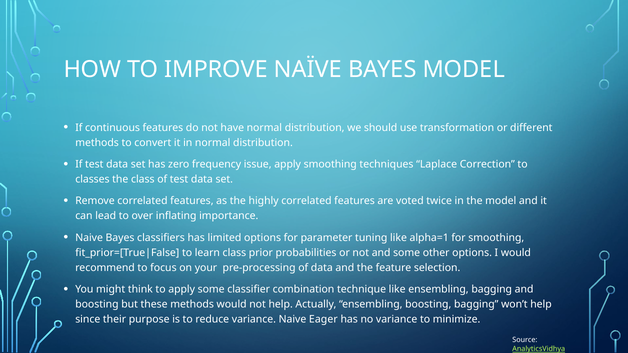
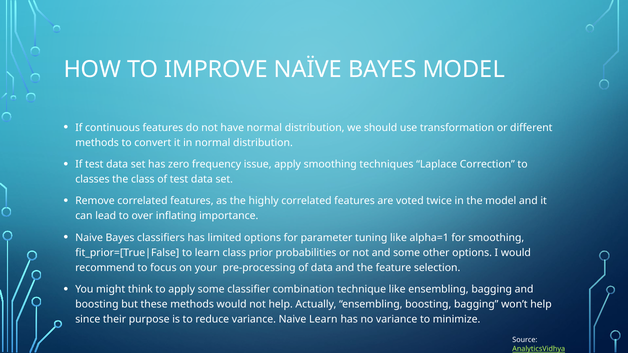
Naive Eager: Eager -> Learn
